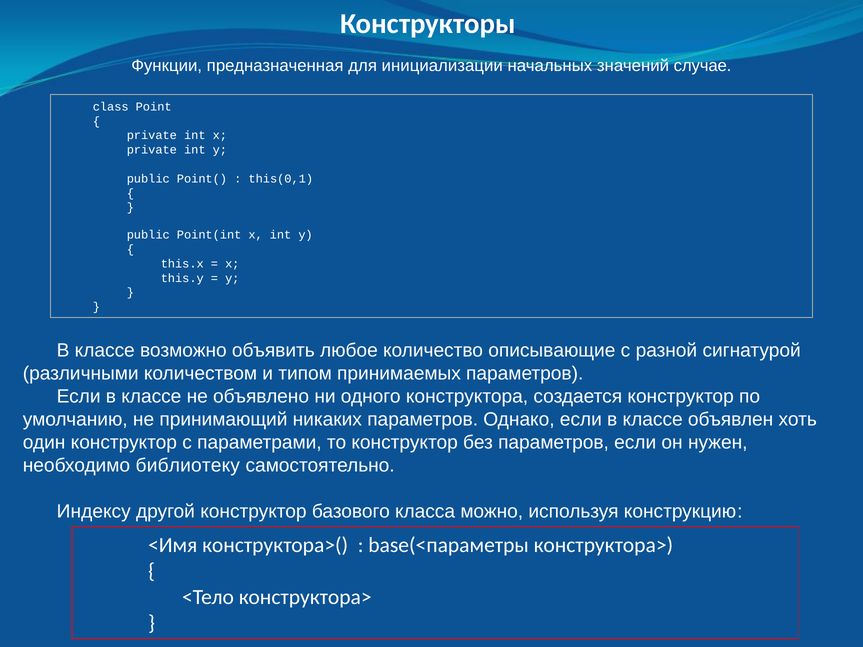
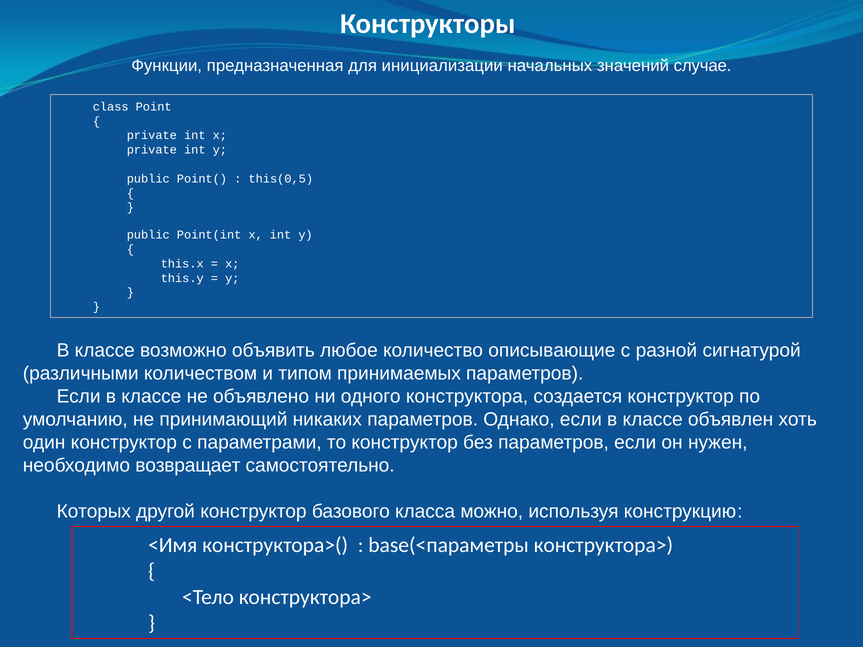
this(0,1: this(0,1 -> this(0,5
библиотеку: библиотеку -> возвращает
Индексу: Индексу -> Которых
